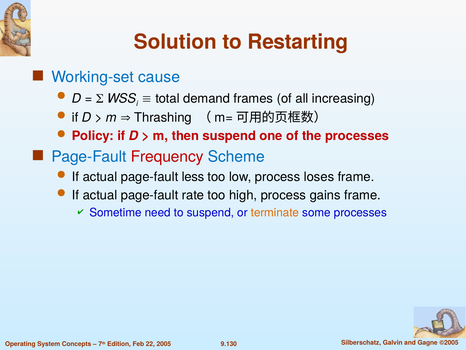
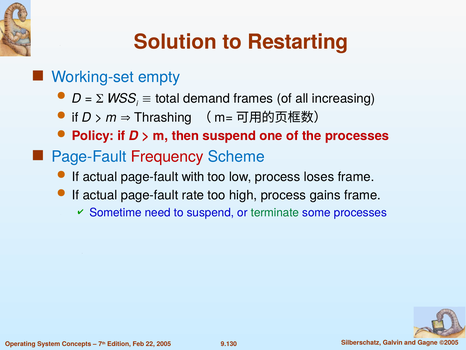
cause: cause -> empty
less: less -> with
terminate colour: orange -> green
